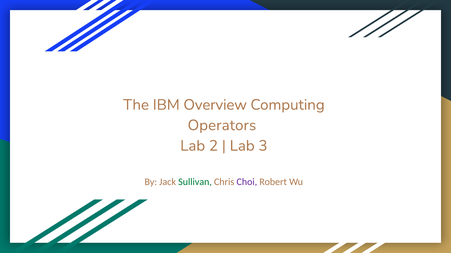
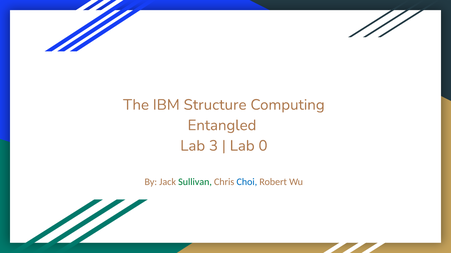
Overview: Overview -> Structure
Operators: Operators -> Entangled
2: 2 -> 3
3: 3 -> 0
Choi colour: purple -> blue
